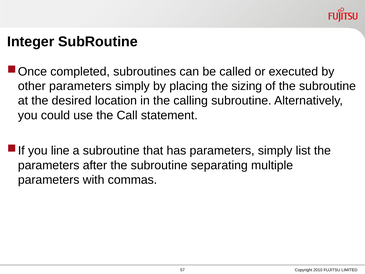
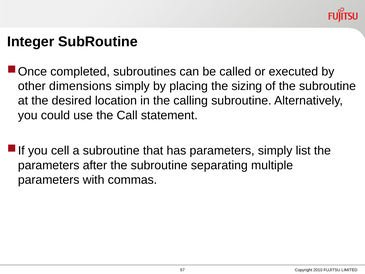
other parameters: parameters -> dimensions
line: line -> cell
